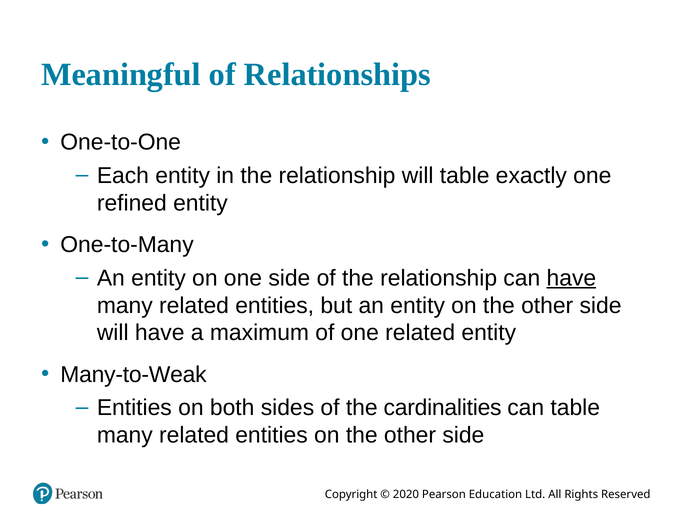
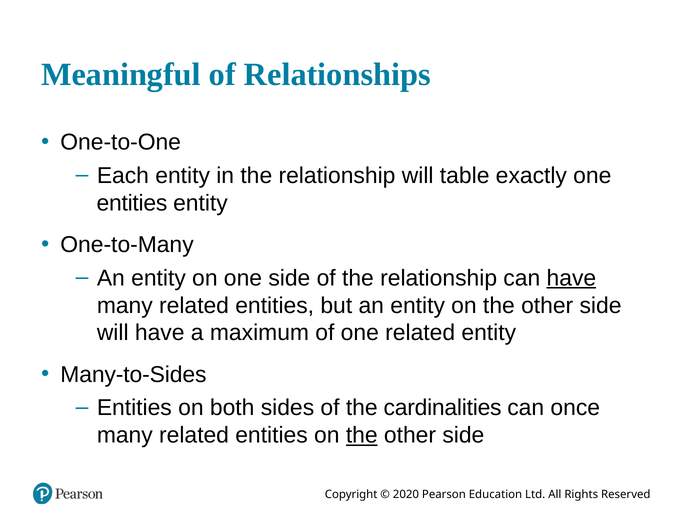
refined at (132, 203): refined -> entities
Many-to-Weak: Many-to-Weak -> Many-to-Sides
can table: table -> once
the at (362, 435) underline: none -> present
